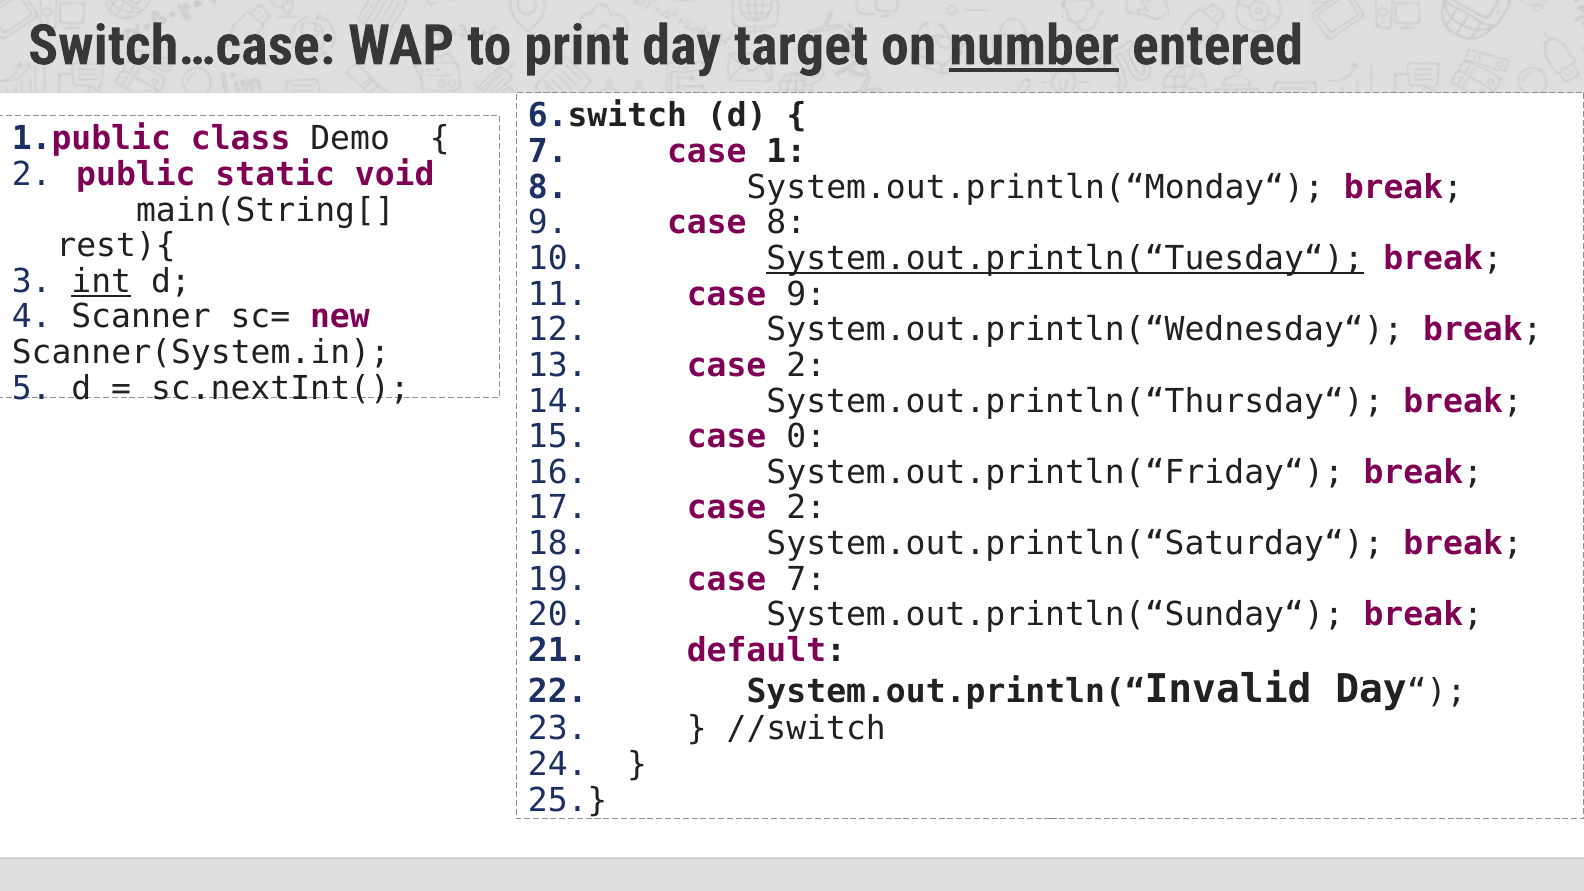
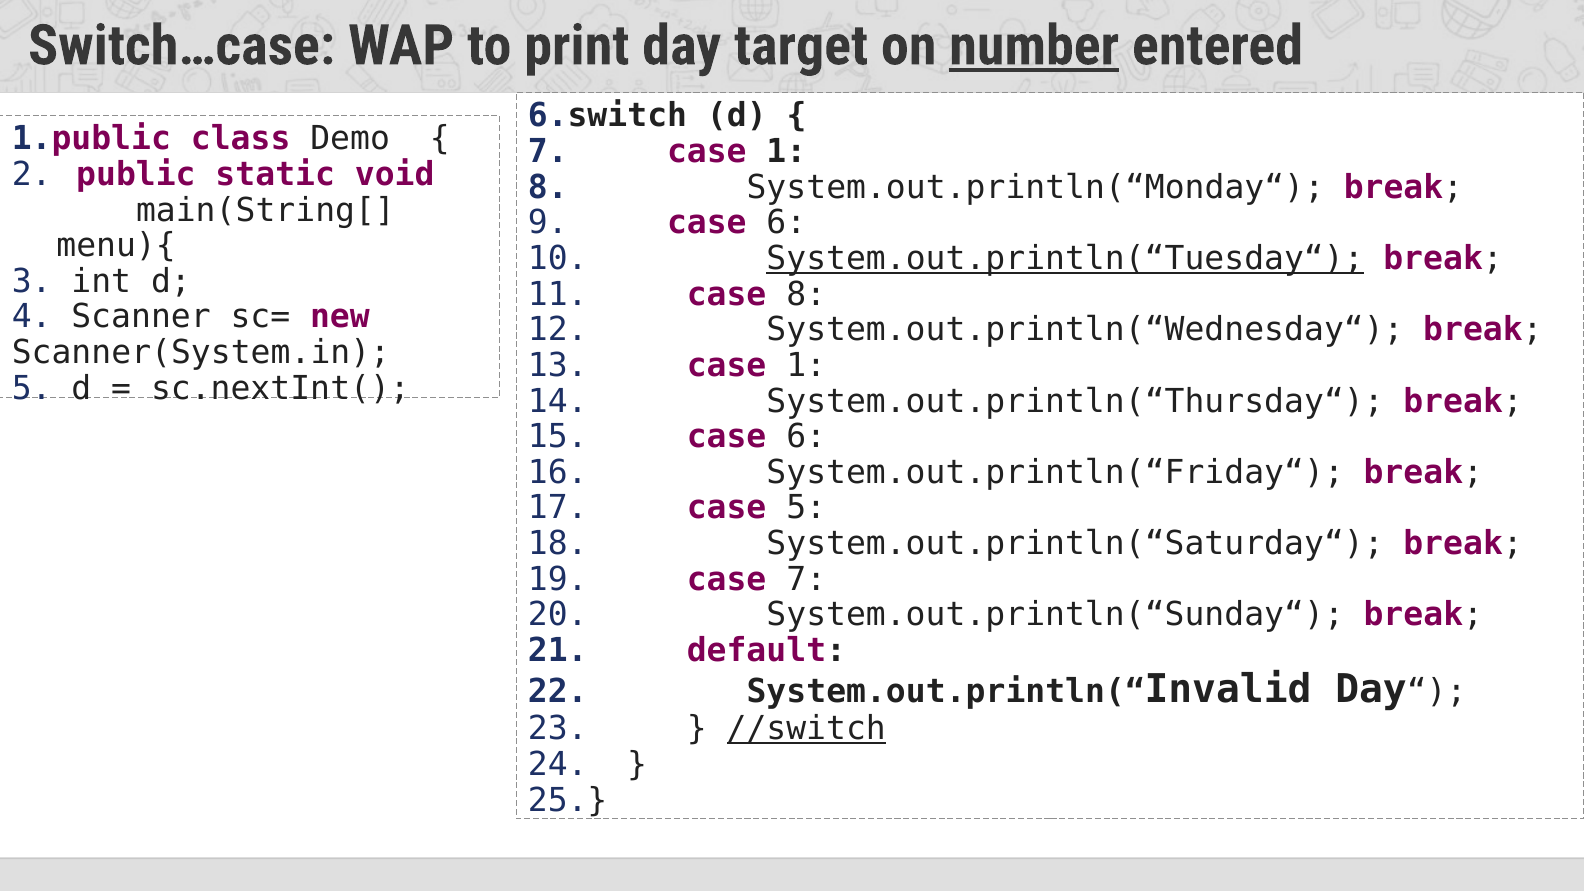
8 at (786, 223): 8 -> 6
rest){: rest){ -> menu){
int underline: present -> none
case 9: 9 -> 8
2 at (806, 365): 2 -> 1
0 at (806, 437): 0 -> 6
2 at (806, 508): 2 -> 5
//switch underline: none -> present
